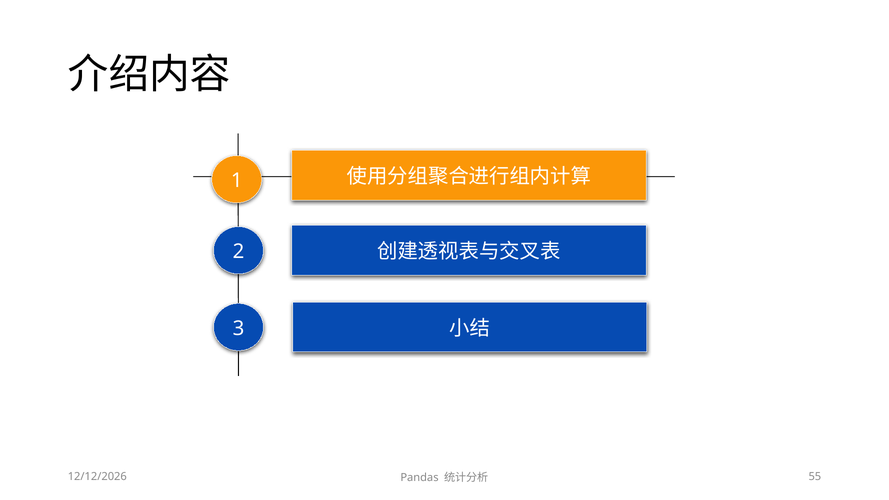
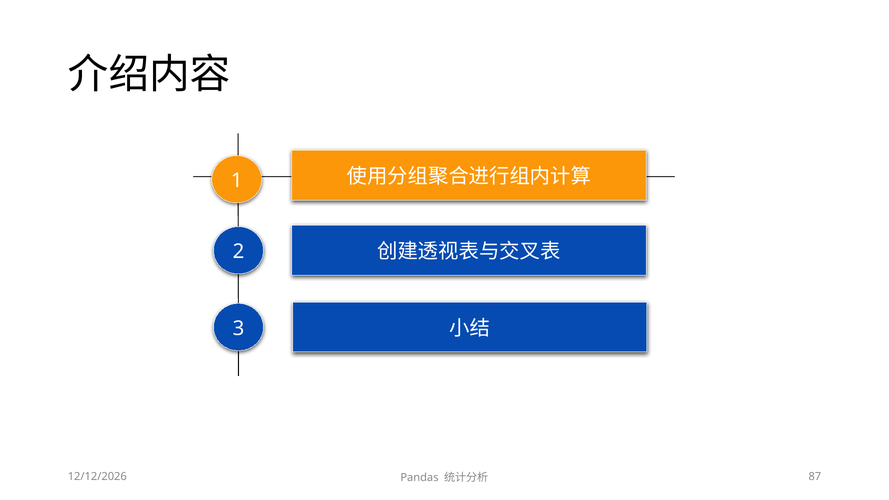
55: 55 -> 87
